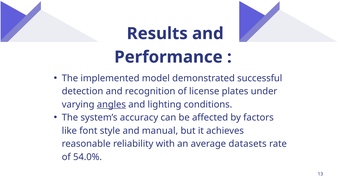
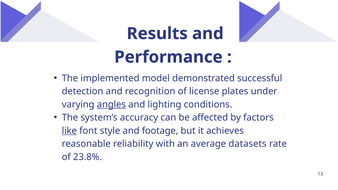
like underline: none -> present
manual: manual -> footage
54.0%: 54.0% -> 23.8%
